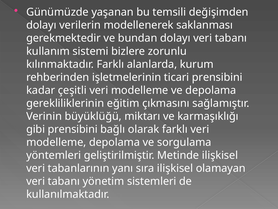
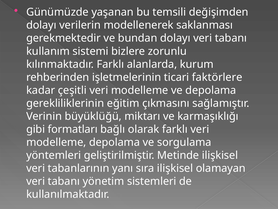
ticari prensibini: prensibini -> faktörlere
gibi prensibini: prensibini -> formatları
